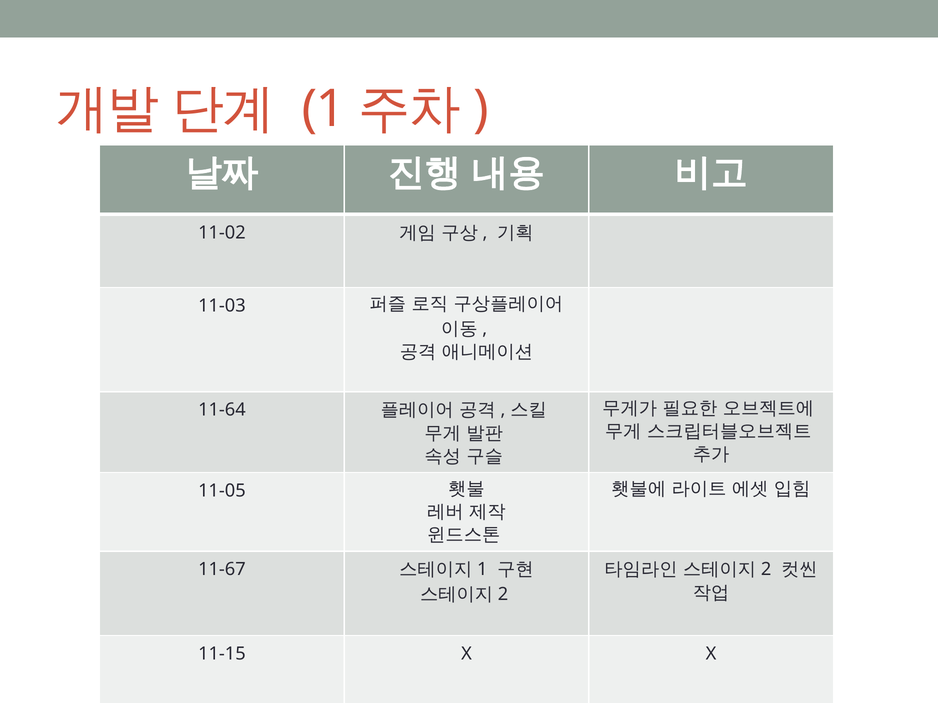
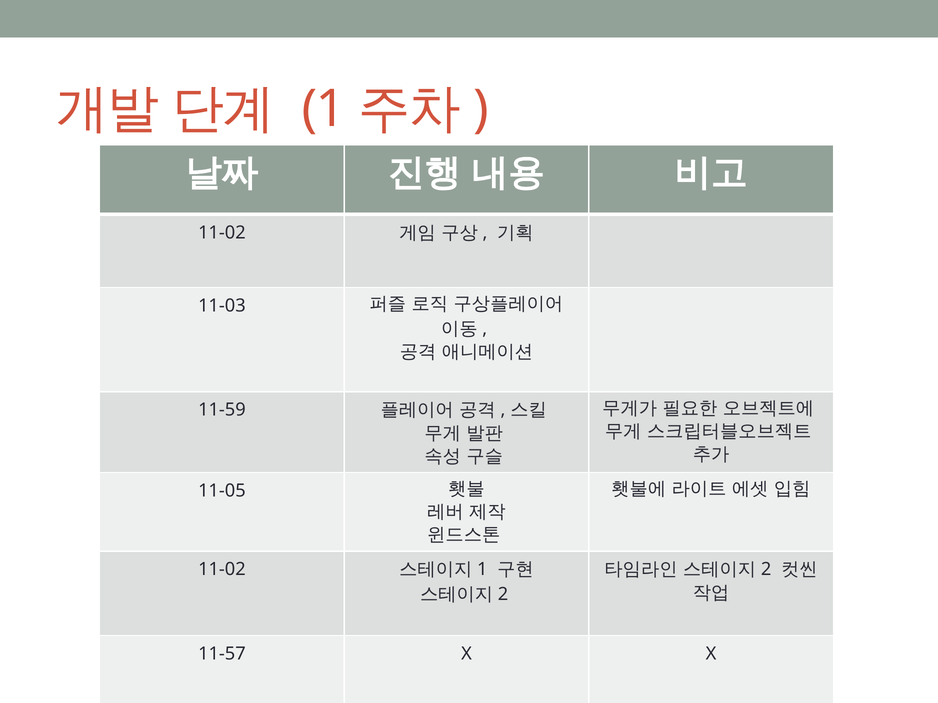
11-64: 11-64 -> 11-59
11-67 at (222, 570): 11-67 -> 11-02
11-15: 11-15 -> 11-57
